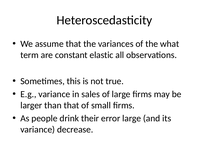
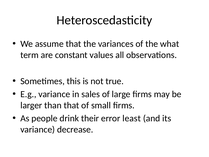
elastic: elastic -> values
error large: large -> least
